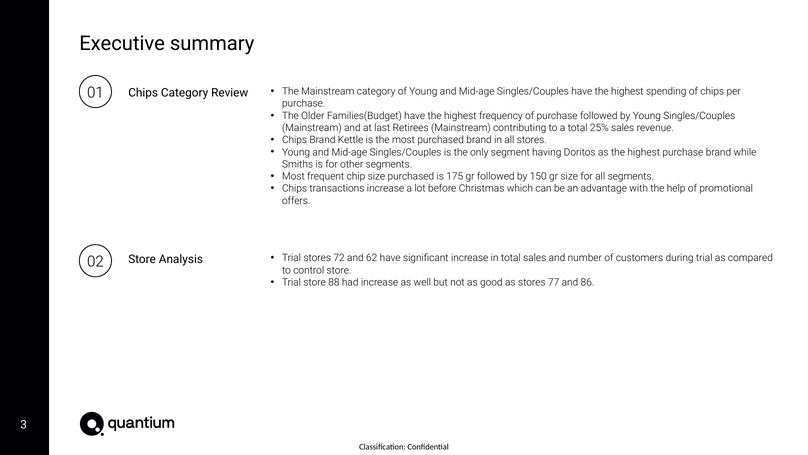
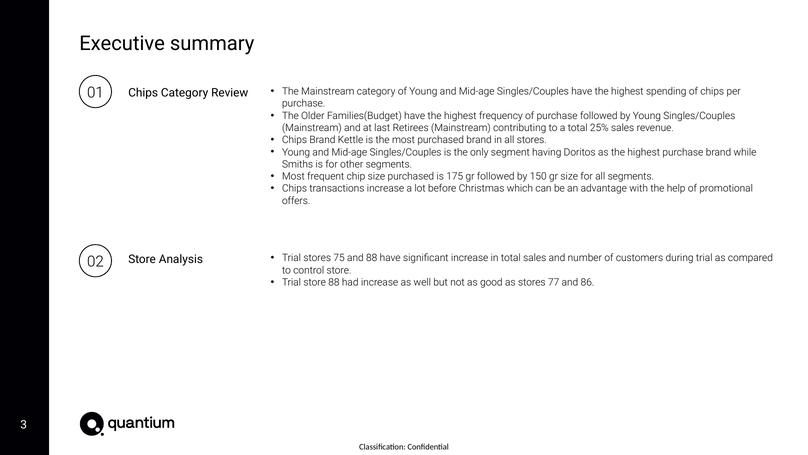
72: 72 -> 75
and 62: 62 -> 88
